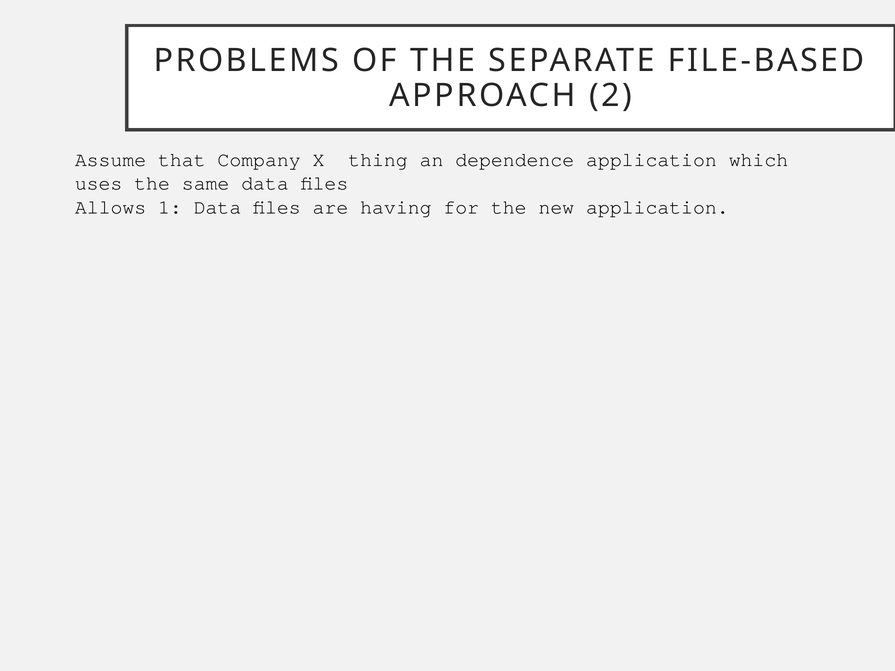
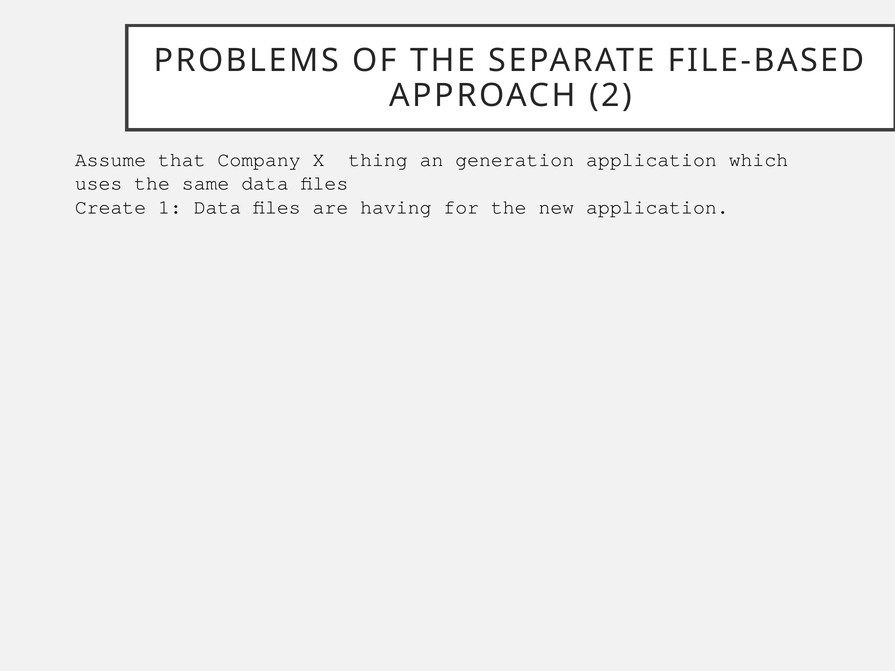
dependence: dependence -> generation
Allows: Allows -> Create
